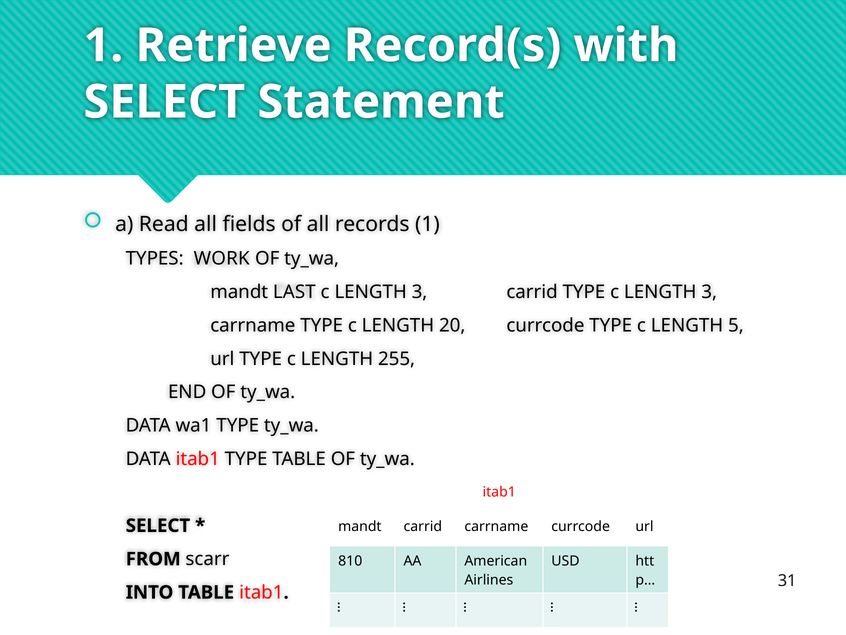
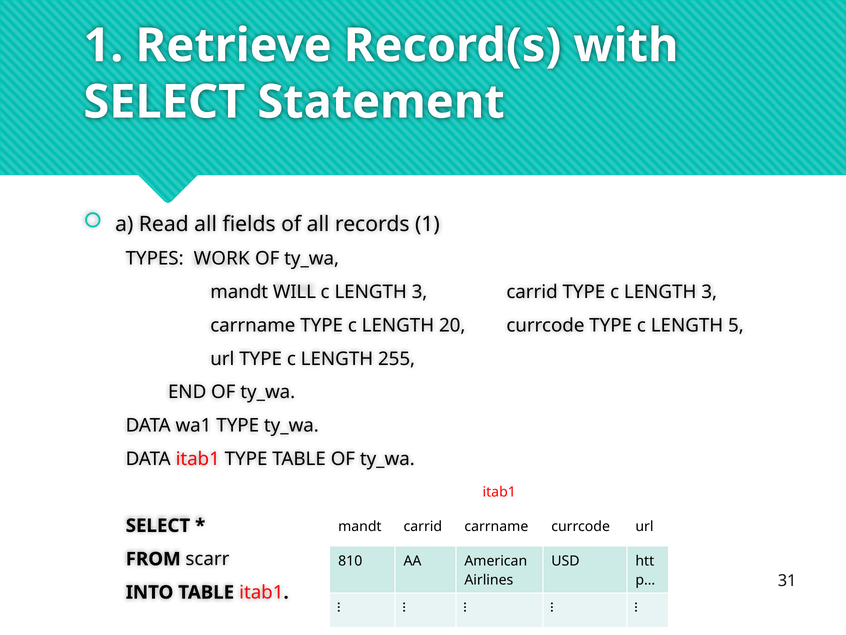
LAST: LAST -> WILL
